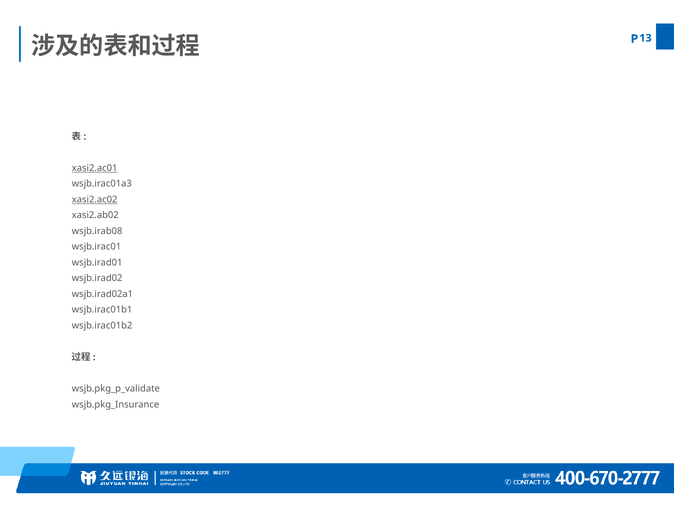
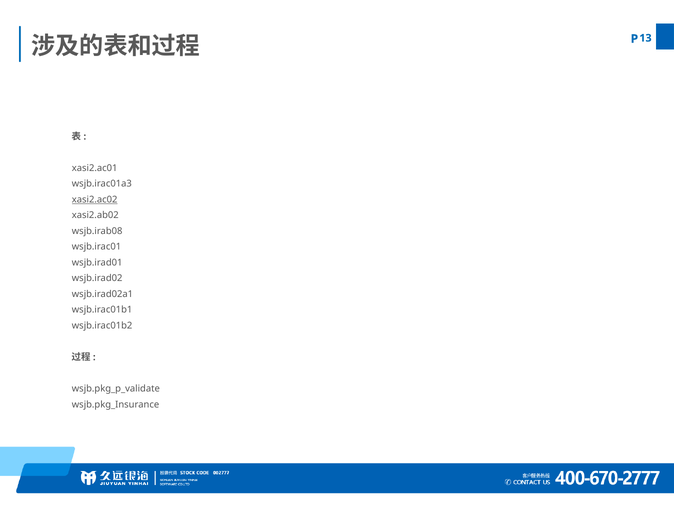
xasi2.ac01 underline: present -> none
